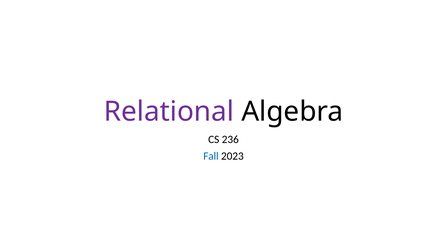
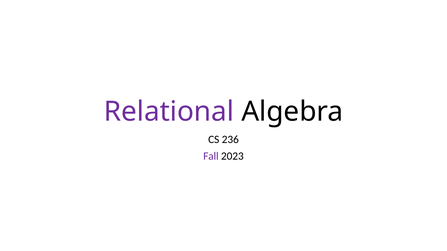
Fall colour: blue -> purple
